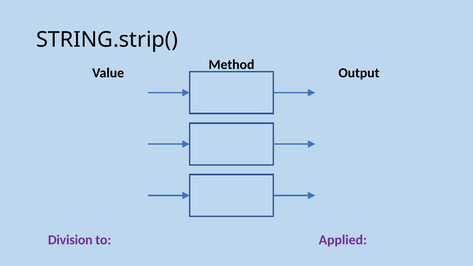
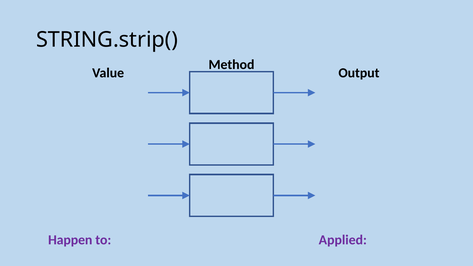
Division: Division -> Happen
